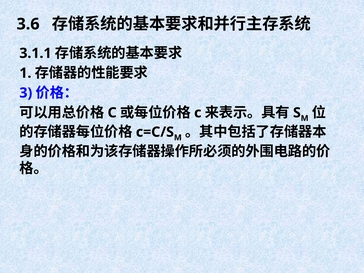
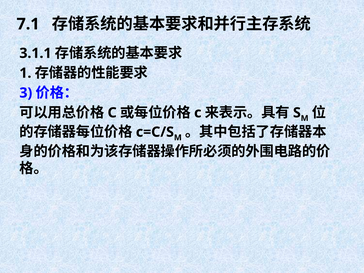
3.6: 3.6 -> 7.1
